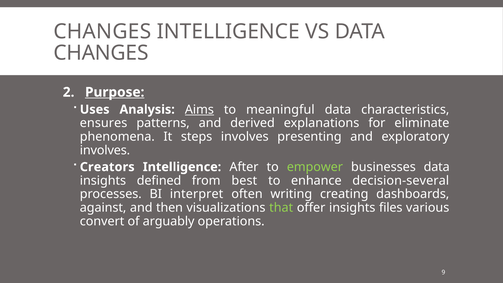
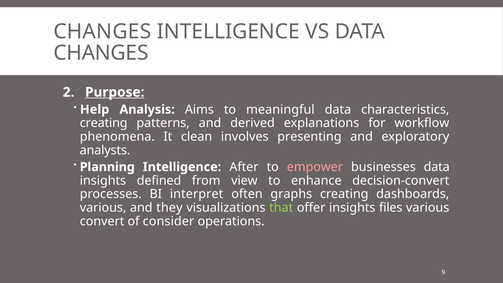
Uses: Uses -> Help
Aims underline: present -> none
ensures at (104, 123): ensures -> creating
eliminate: eliminate -> workflow
steps: steps -> clean
involves at (105, 150): involves -> analysts
Creators: Creators -> Planning
empower colour: light green -> pink
best: best -> view
decision-several: decision-several -> decision-convert
writing: writing -> graphs
against at (103, 208): against -> various
then: then -> they
arguably: arguably -> consider
